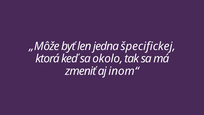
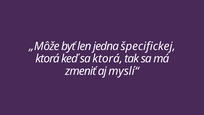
sa okolo: okolo -> ktorá
inom“: inom“ -> myslí“
